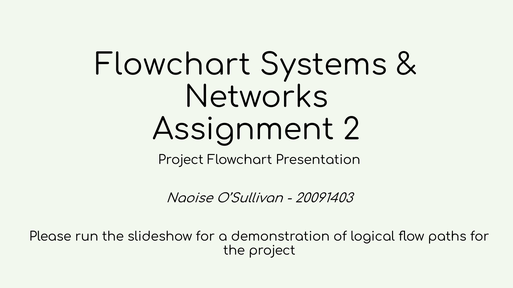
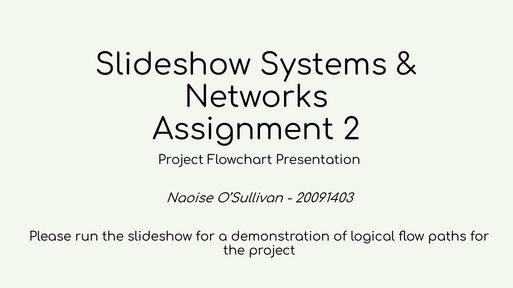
Flowchart at (173, 65): Flowchart -> Slideshow
